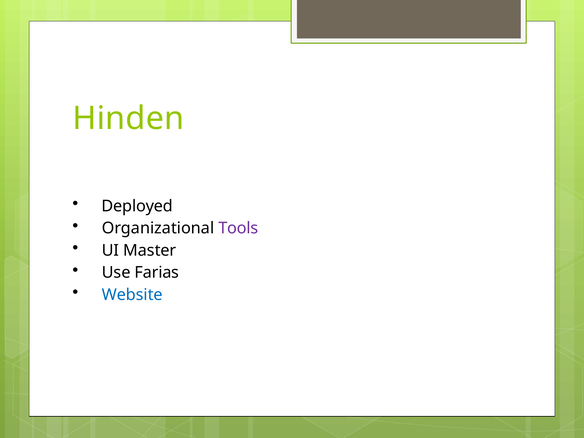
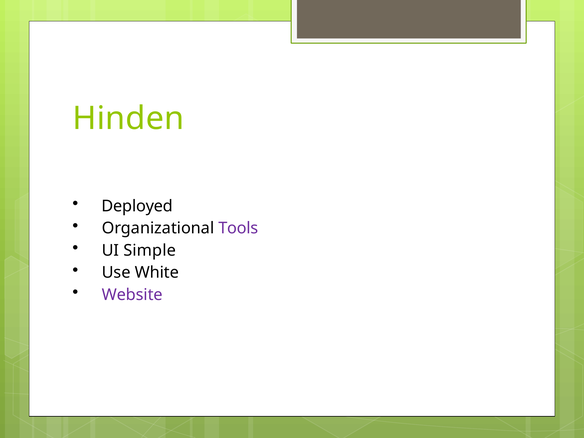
Master: Master -> Simple
Farias: Farias -> White
Website colour: blue -> purple
